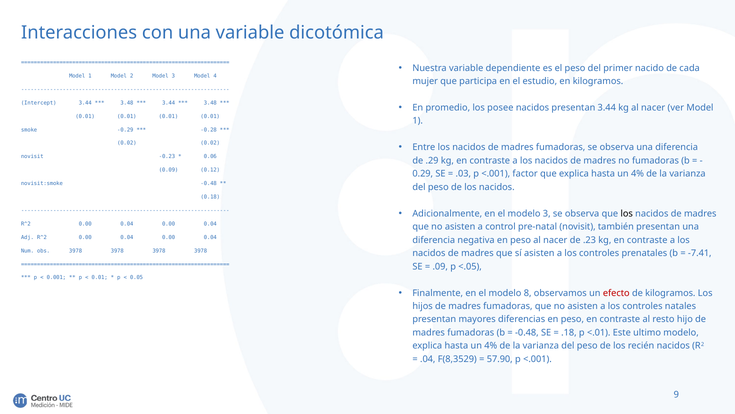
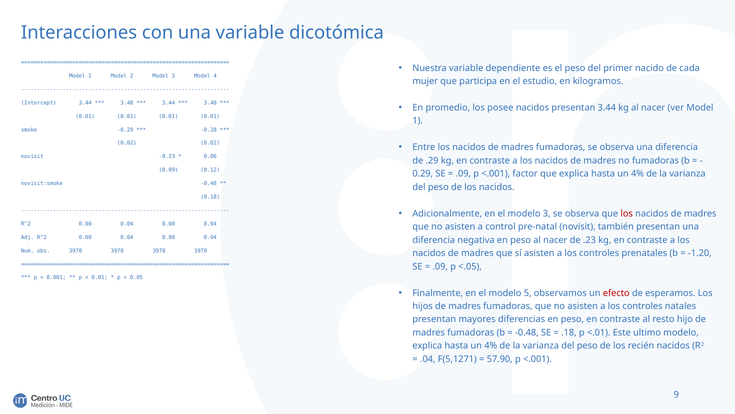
.03 at (463, 174): .03 -> .09
los at (627, 213) colour: black -> red
-7.41: -7.41 -> -1.20
8: 8 -> 5
de kilogramos: kilogramos -> esperamos
F(8,3529: F(8,3529 -> F(5,1271
